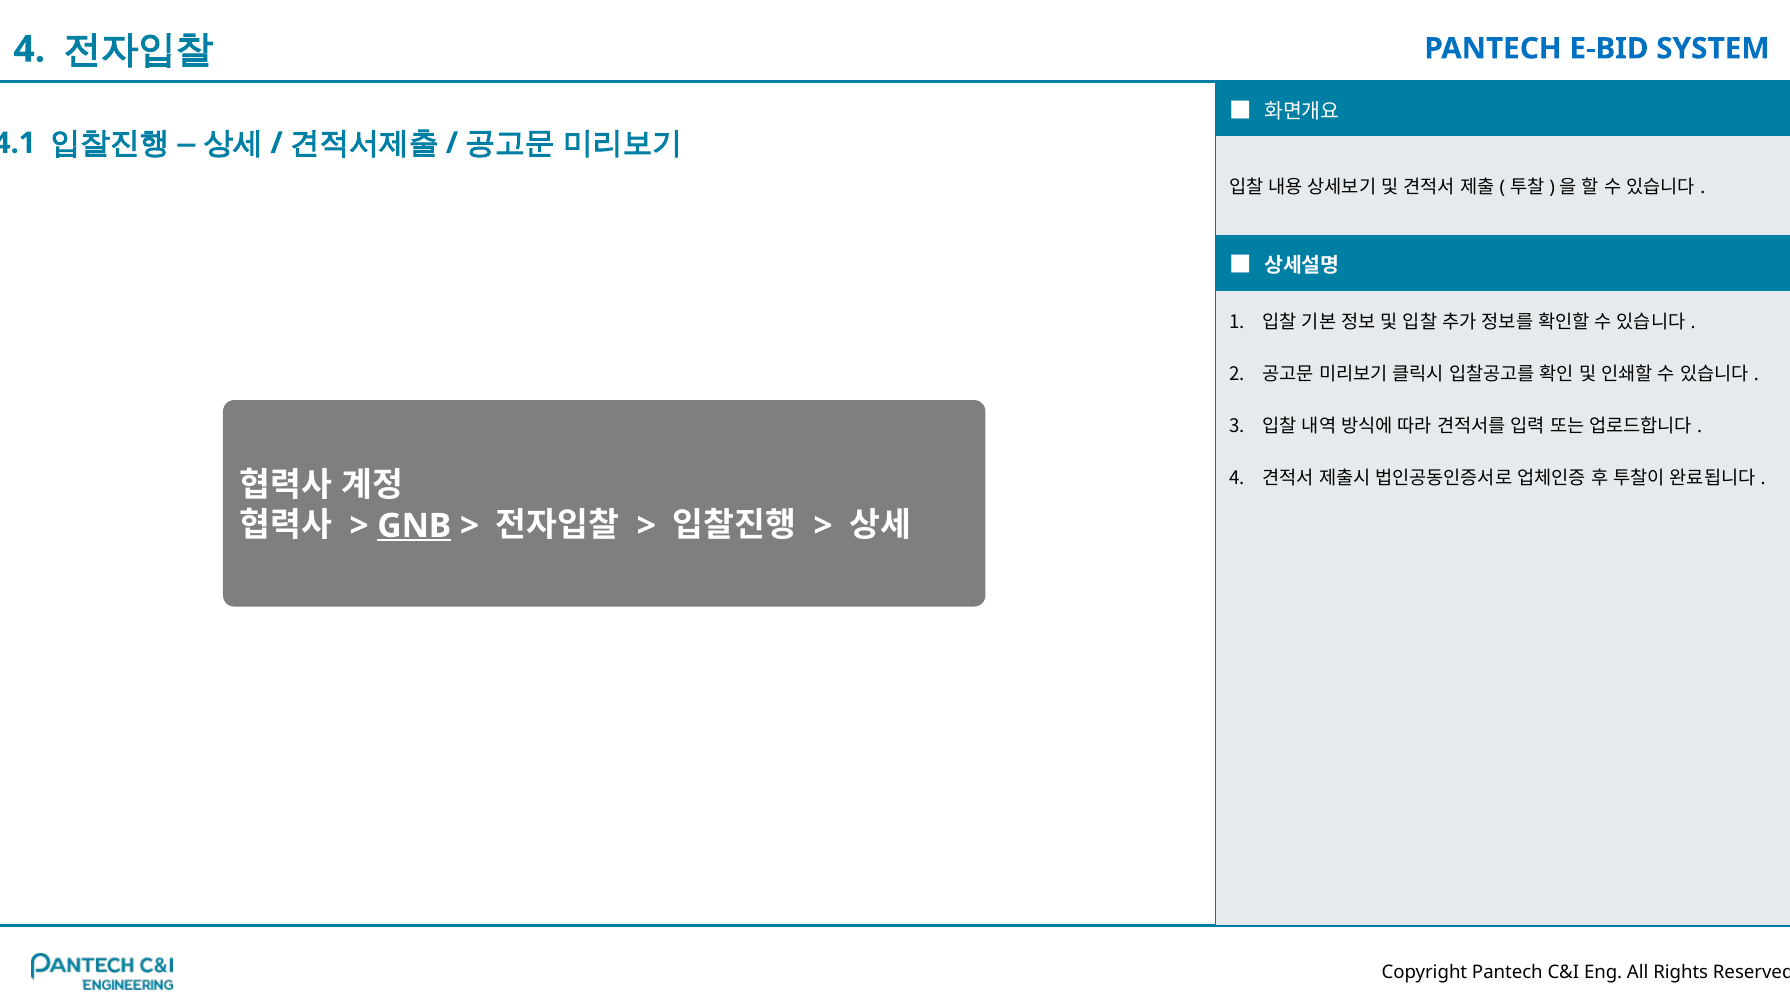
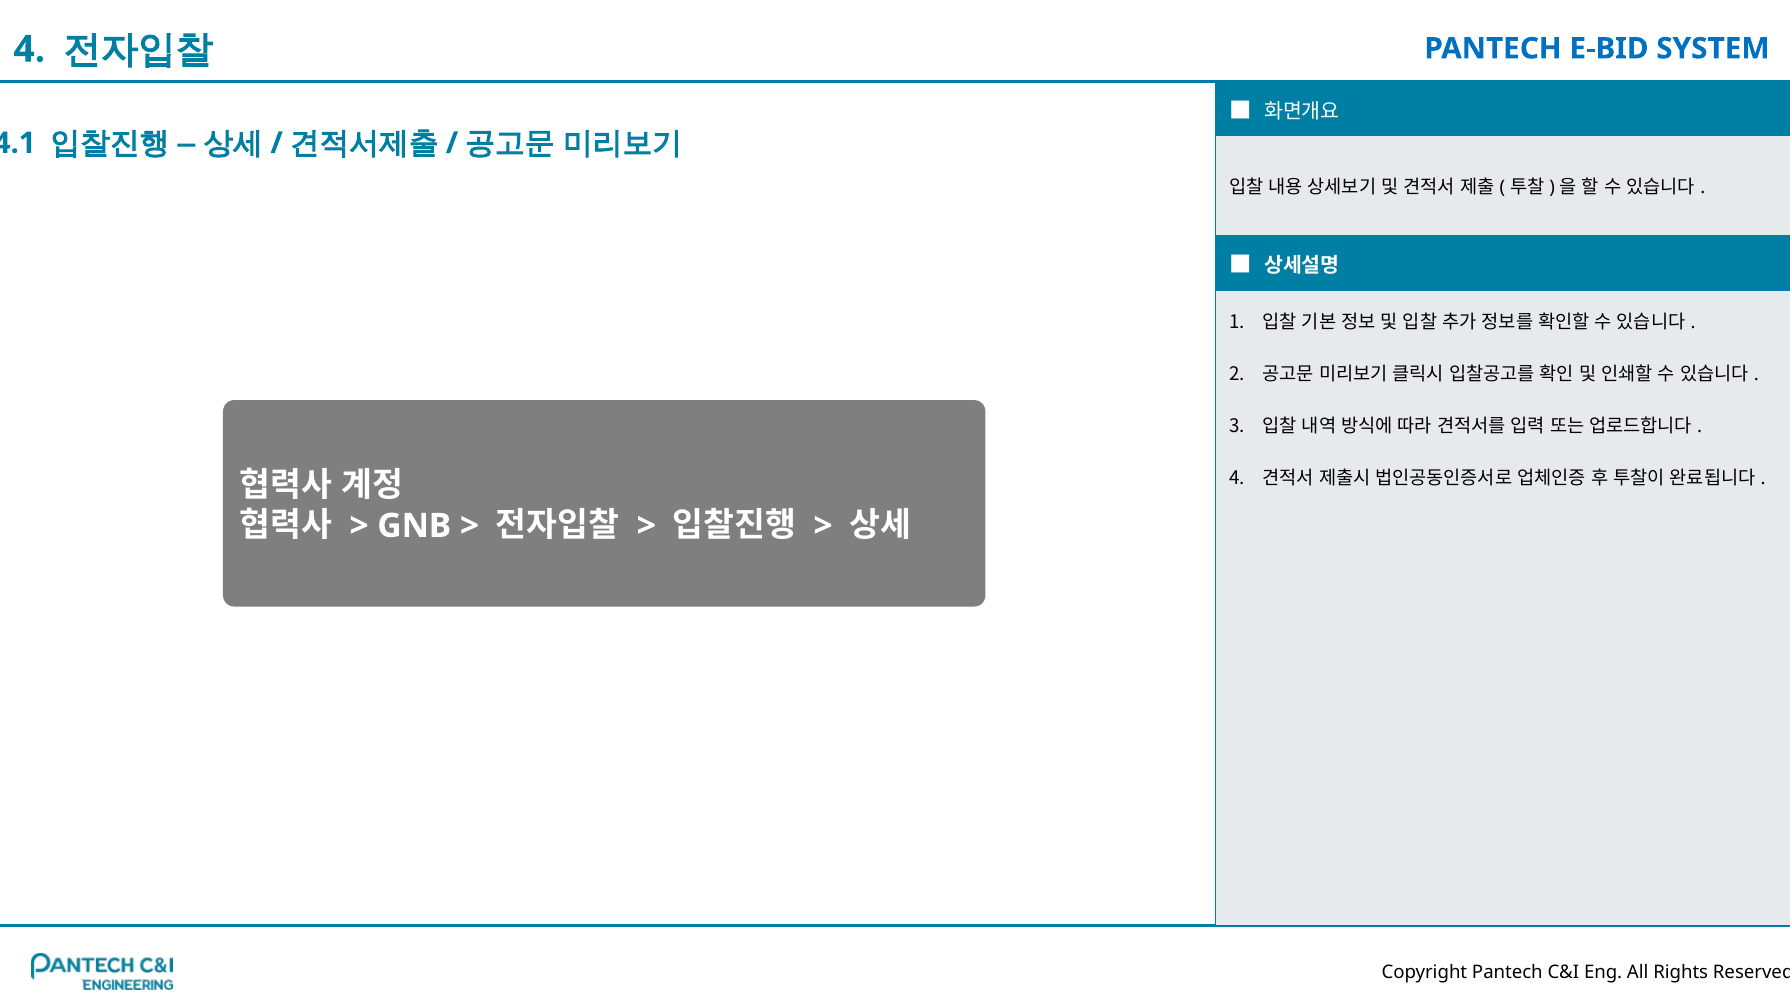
GNB underline: present -> none
